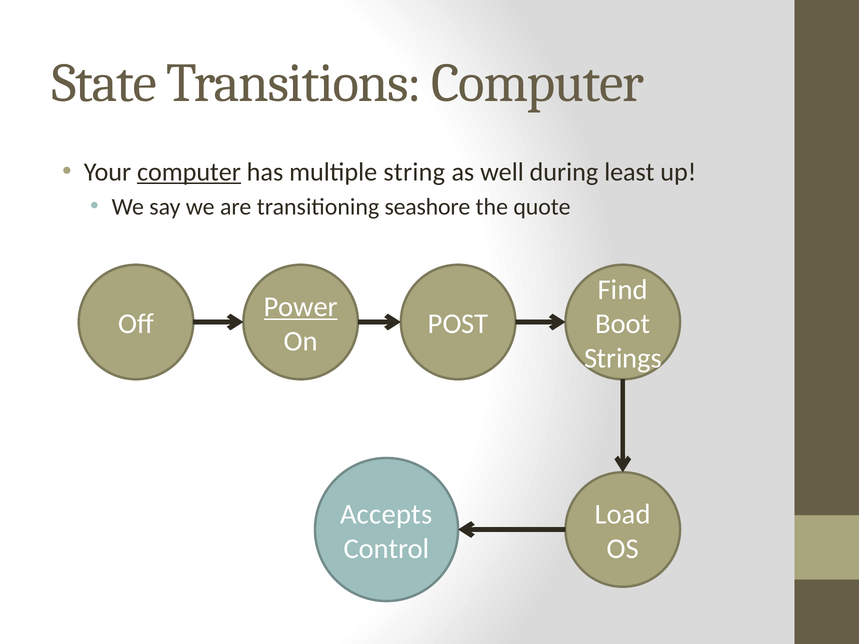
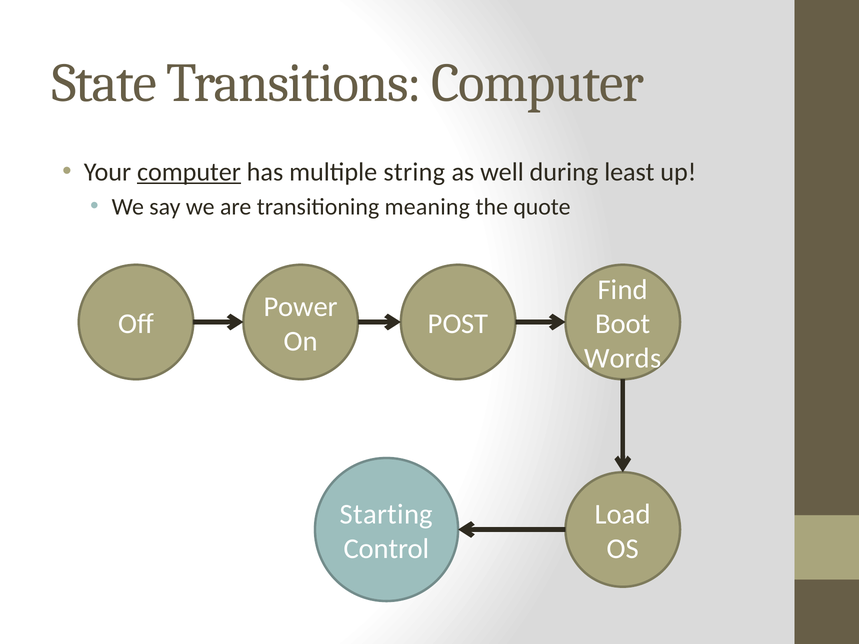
seashore: seashore -> meaning
Power underline: present -> none
Strings: Strings -> Words
Accepts: Accepts -> Starting
